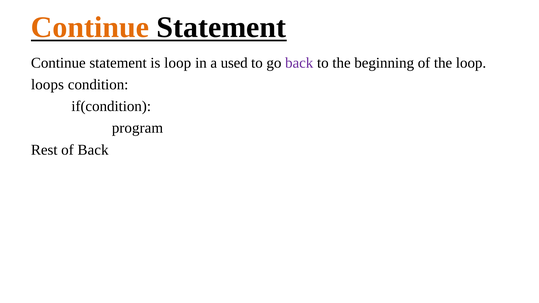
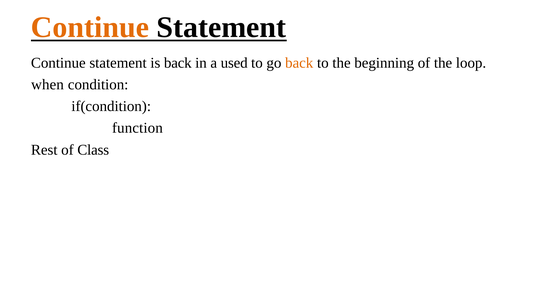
is loop: loop -> back
back at (299, 63) colour: purple -> orange
loops: loops -> when
program: program -> function
of Back: Back -> Class
